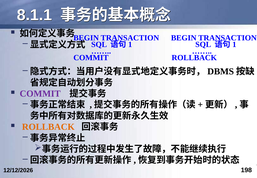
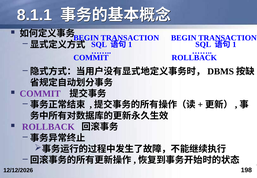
ROLLBACK at (48, 127) colour: orange -> purple
